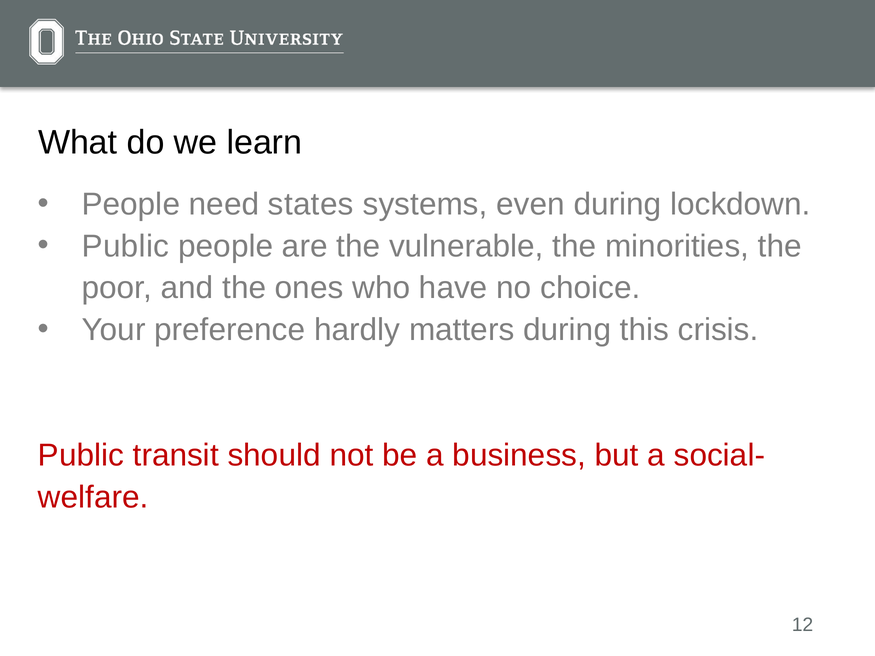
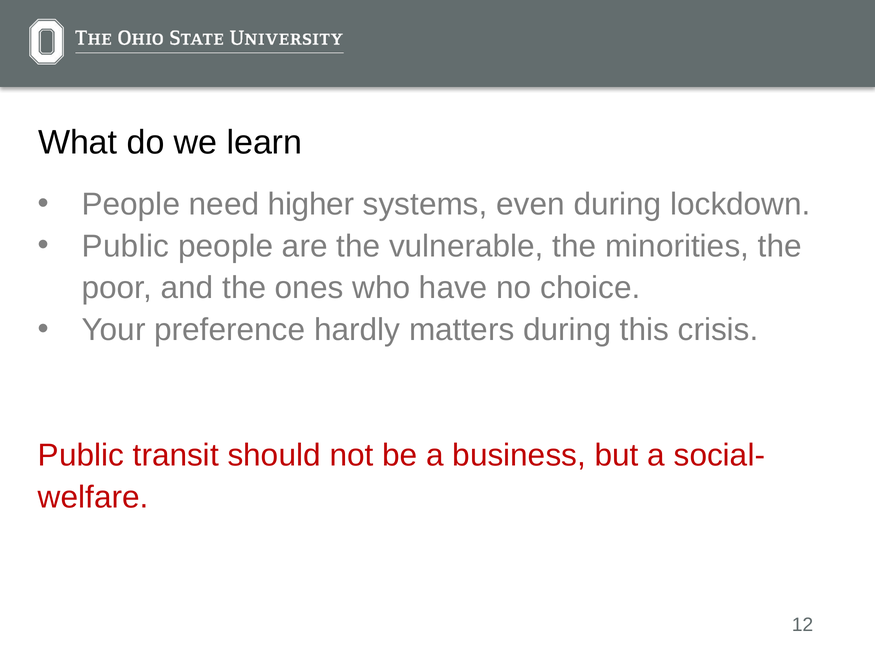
states: states -> higher
